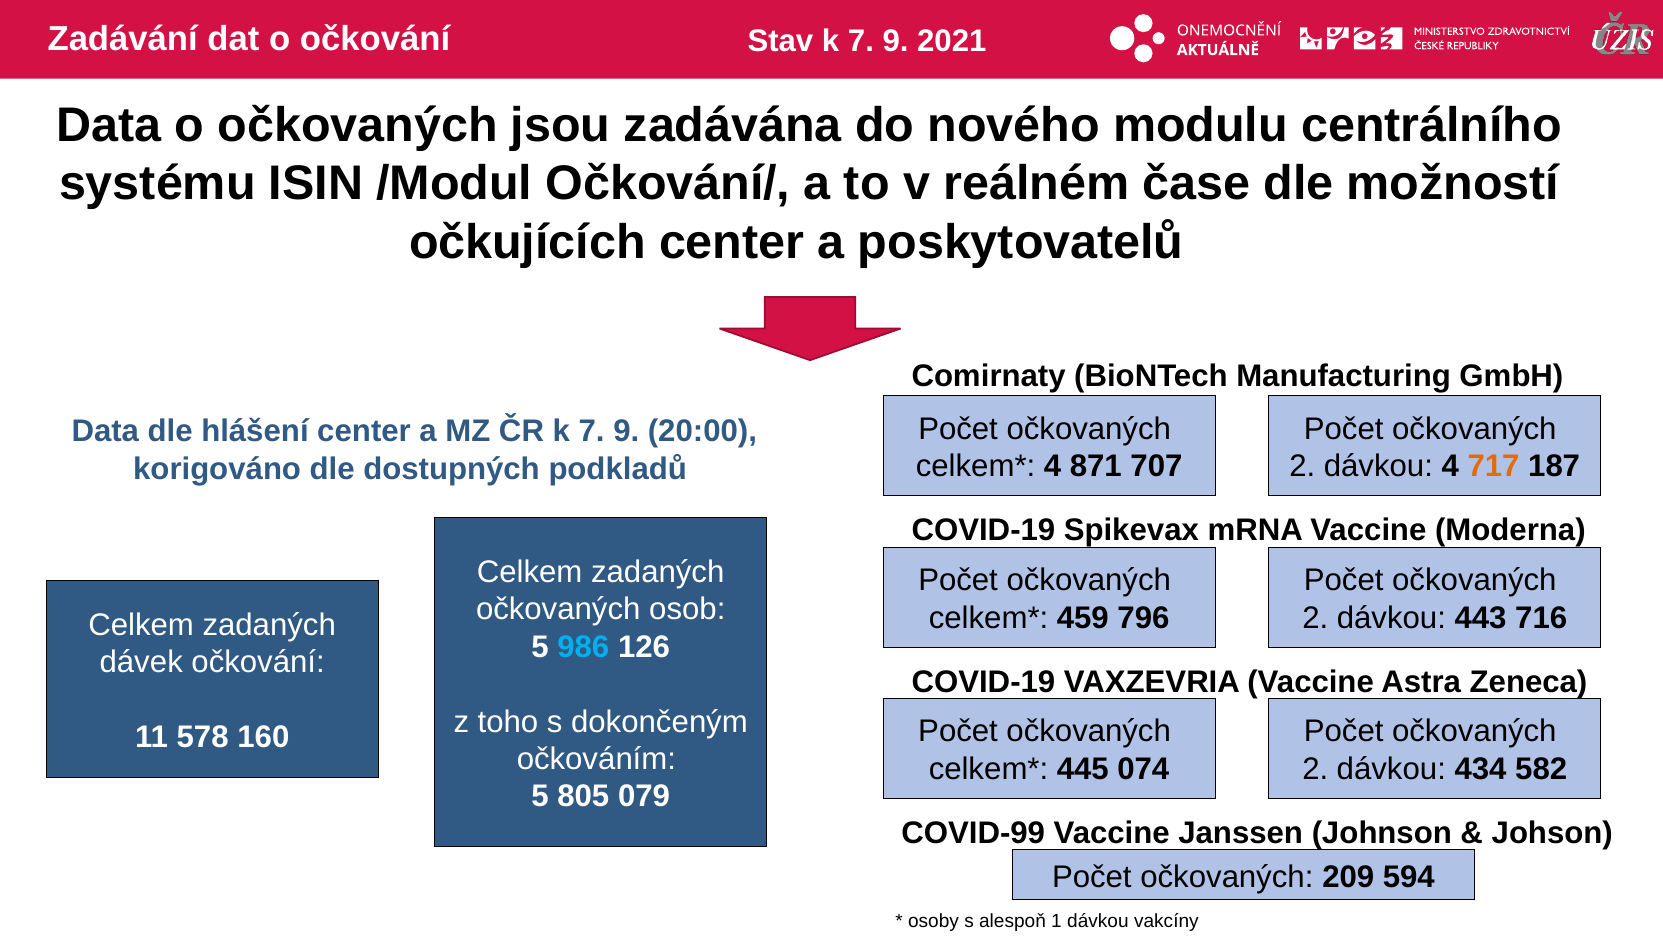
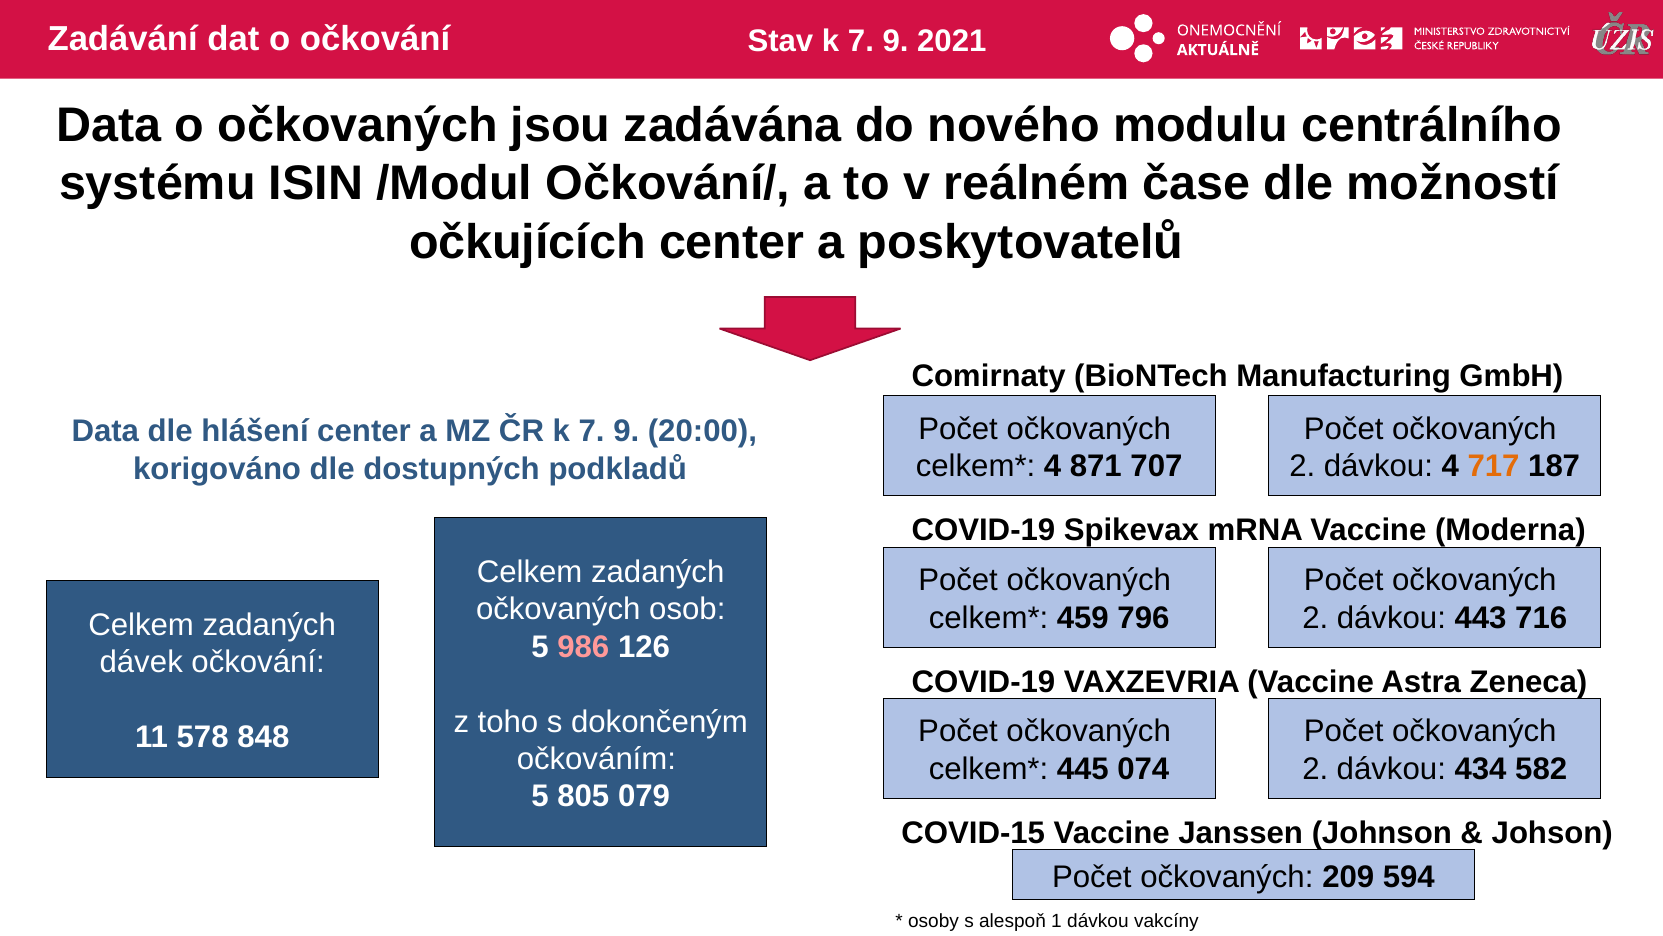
986 colour: light blue -> pink
160: 160 -> 848
COVID-99: COVID-99 -> COVID-15
